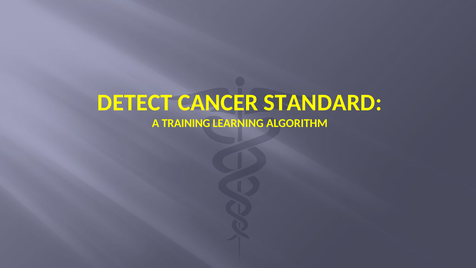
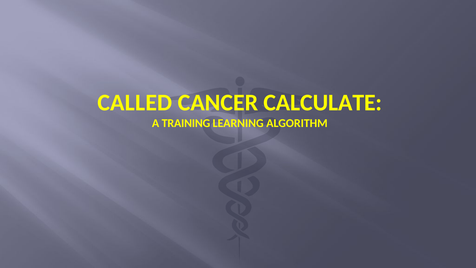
DETECT: DETECT -> CALLED
STANDARD: STANDARD -> CALCULATE
